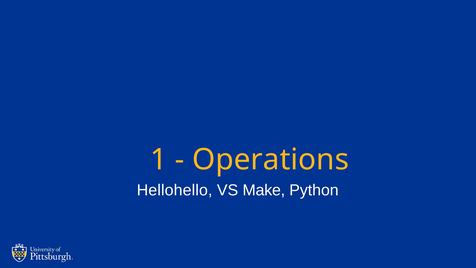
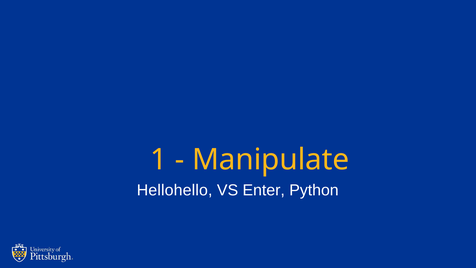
Operations: Operations -> Manipulate
Make: Make -> Enter
